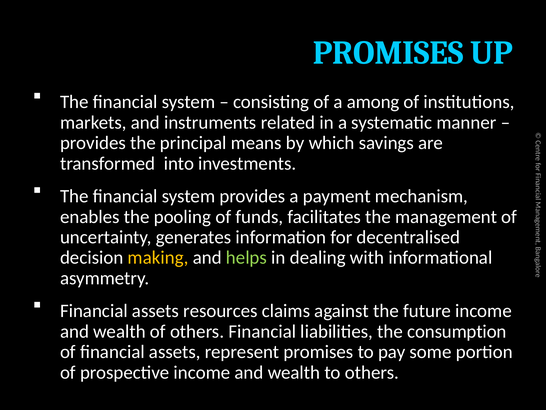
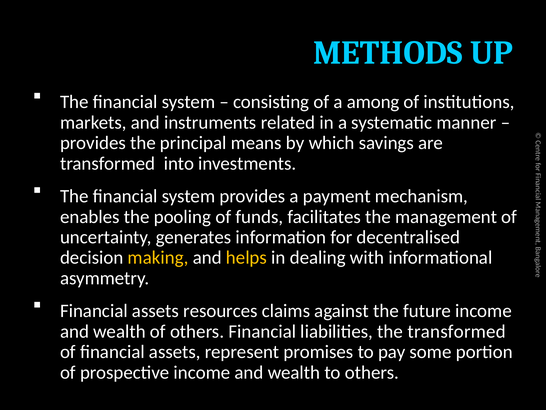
PROMISES at (388, 53): PROMISES -> METHODS
helps colour: light green -> yellow
the consumption: consumption -> transformed
